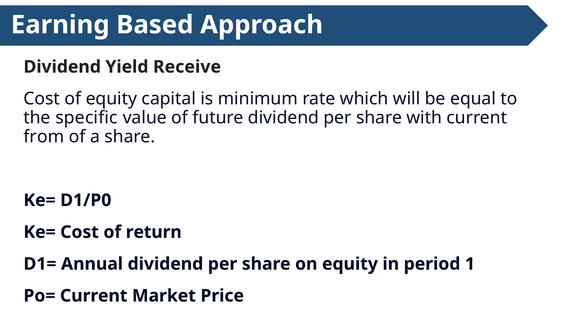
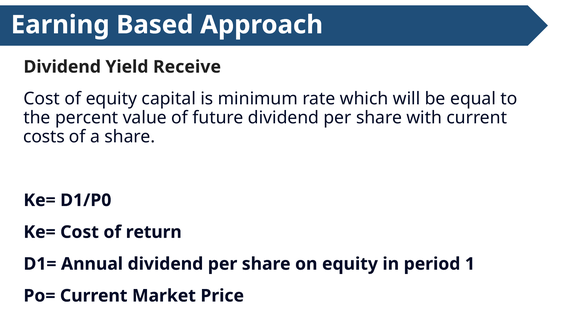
specific: specific -> percent
from: from -> costs
